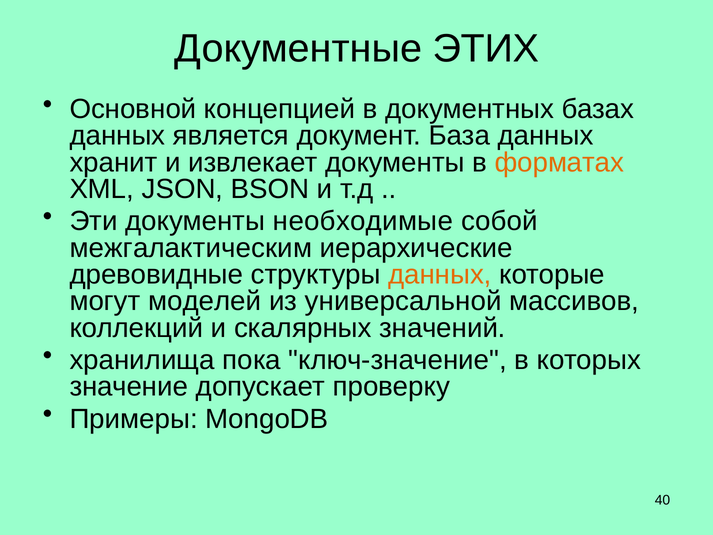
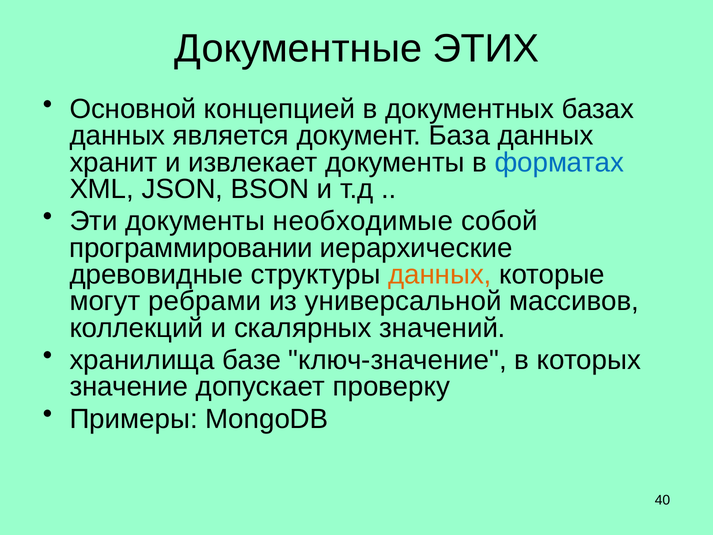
форматах colour: orange -> blue
межгалактическим: межгалактическим -> программировании
моделей: моделей -> ребрами
пока: пока -> базе
